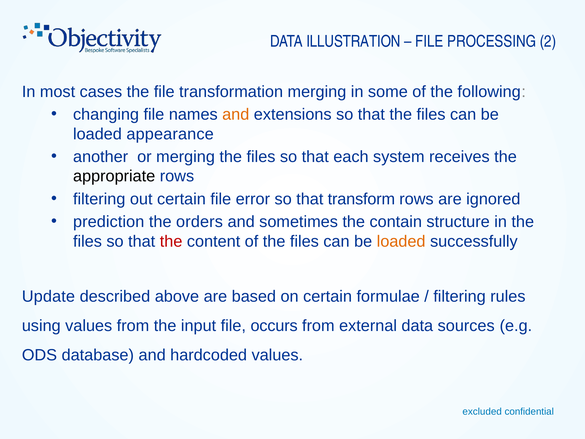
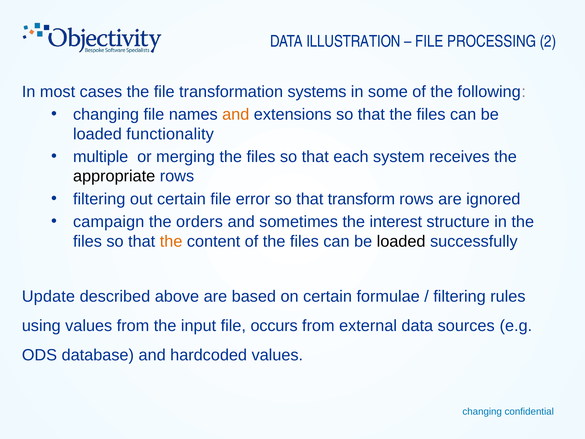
transformation merging: merging -> systems
appearance: appearance -> functionality
another: another -> multiple
prediction: prediction -> campaign
contain: contain -> interest
the at (171, 241) colour: red -> orange
loaded at (401, 241) colour: orange -> black
excluded at (482, 411): excluded -> changing
